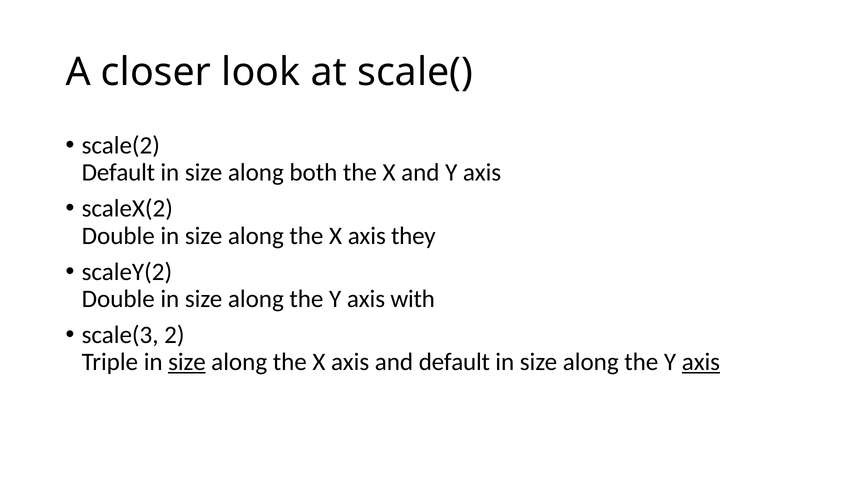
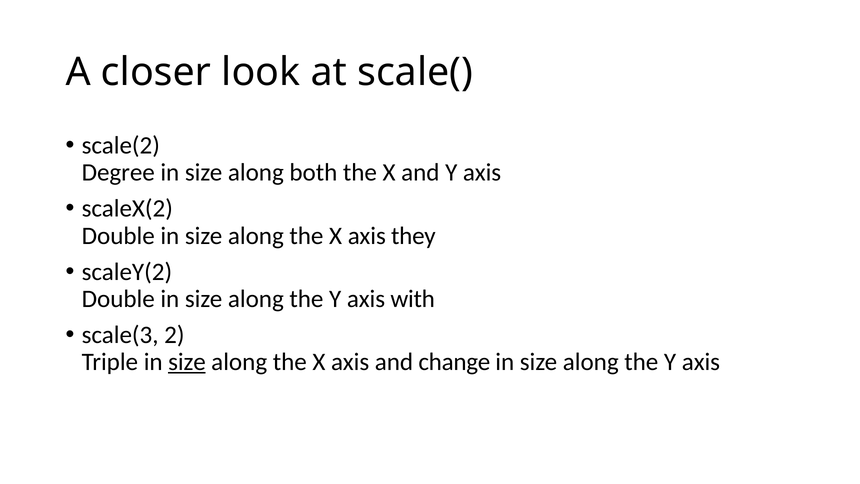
Default at (118, 172): Default -> Degree
and default: default -> change
axis at (701, 362) underline: present -> none
